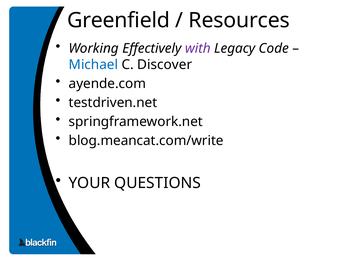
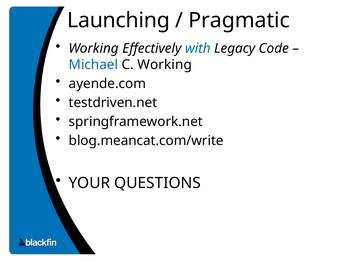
Greenfield: Greenfield -> Launching
Resources: Resources -> Pragmatic
with colour: purple -> blue
C Discover: Discover -> Working
